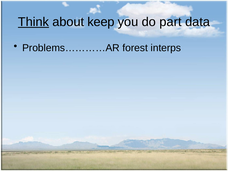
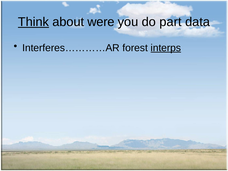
keep: keep -> were
Problems…………AR: Problems…………AR -> Interferes…………AR
interps underline: none -> present
